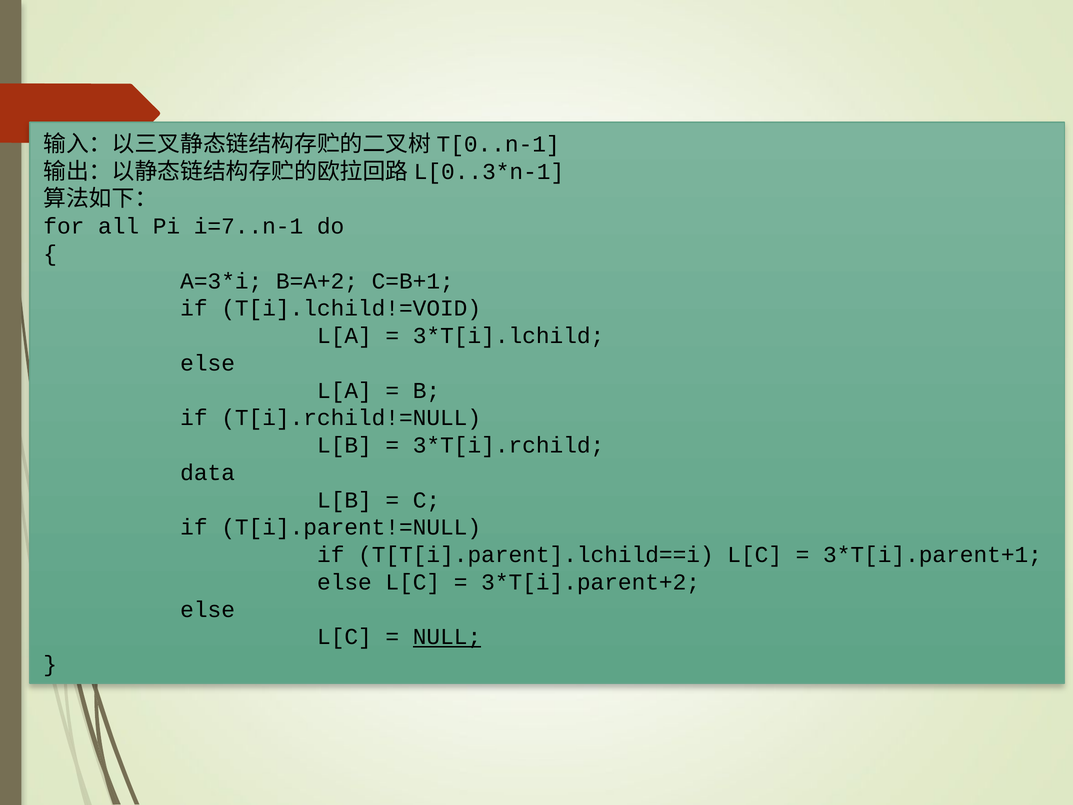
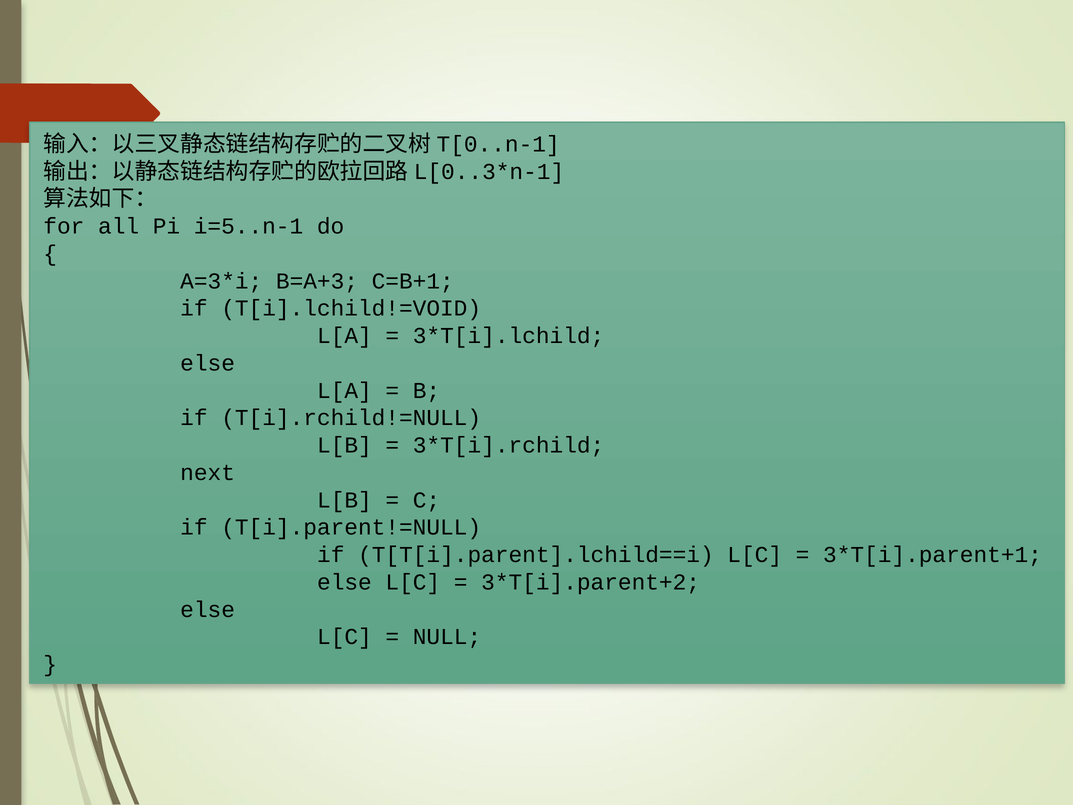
i=7..n-1: i=7..n-1 -> i=5..n-1
B=A+2: B=A+2 -> B=A+3
data: data -> next
NULL underline: present -> none
